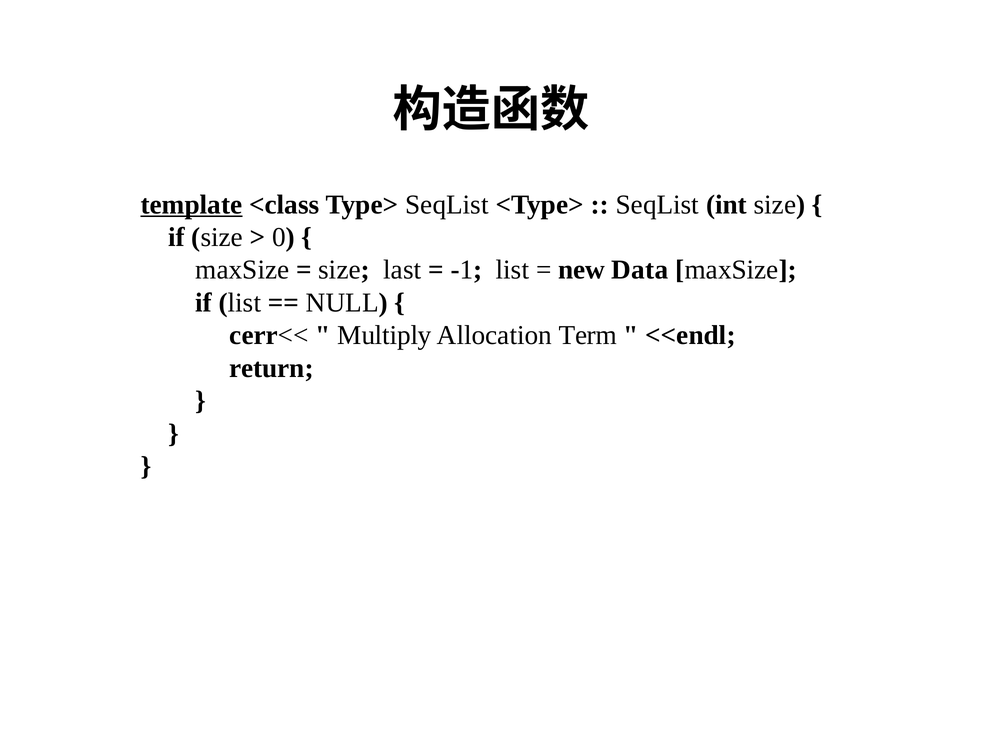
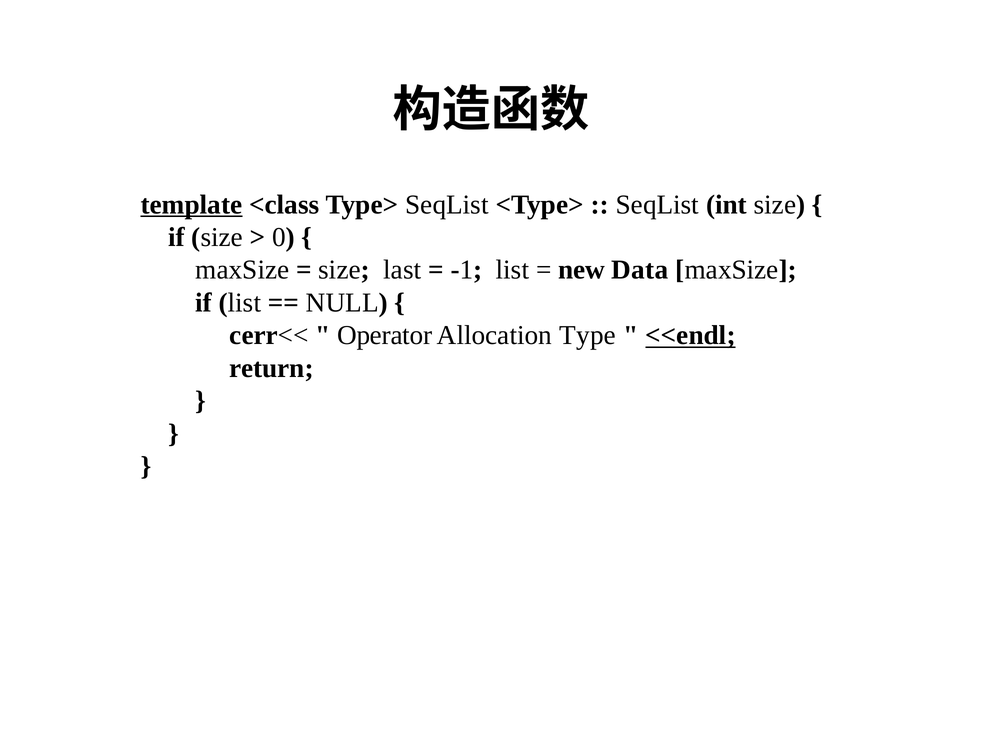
Multiply: Multiply -> Operator
Term: Term -> Type
<<endl underline: none -> present
